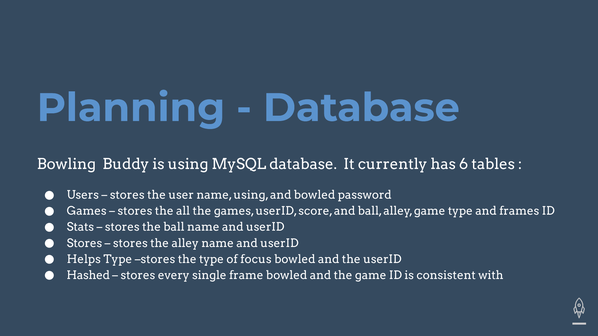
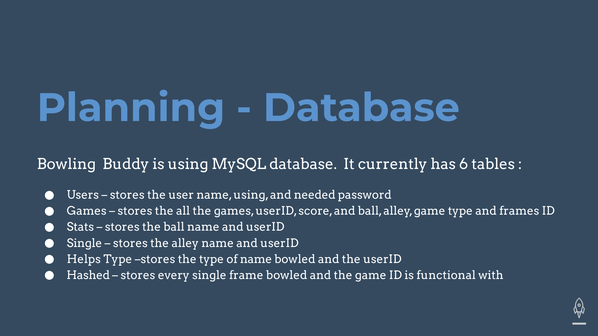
and bowled: bowled -> needed
Stores at (84, 243): Stores -> Single
of focus: focus -> name
consistent: consistent -> functional
